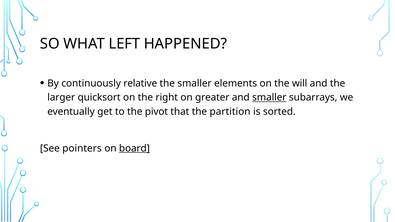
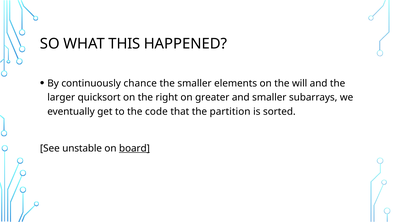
LEFT: LEFT -> THIS
relative: relative -> chance
smaller at (269, 98) underline: present -> none
pivot: pivot -> code
pointers: pointers -> unstable
